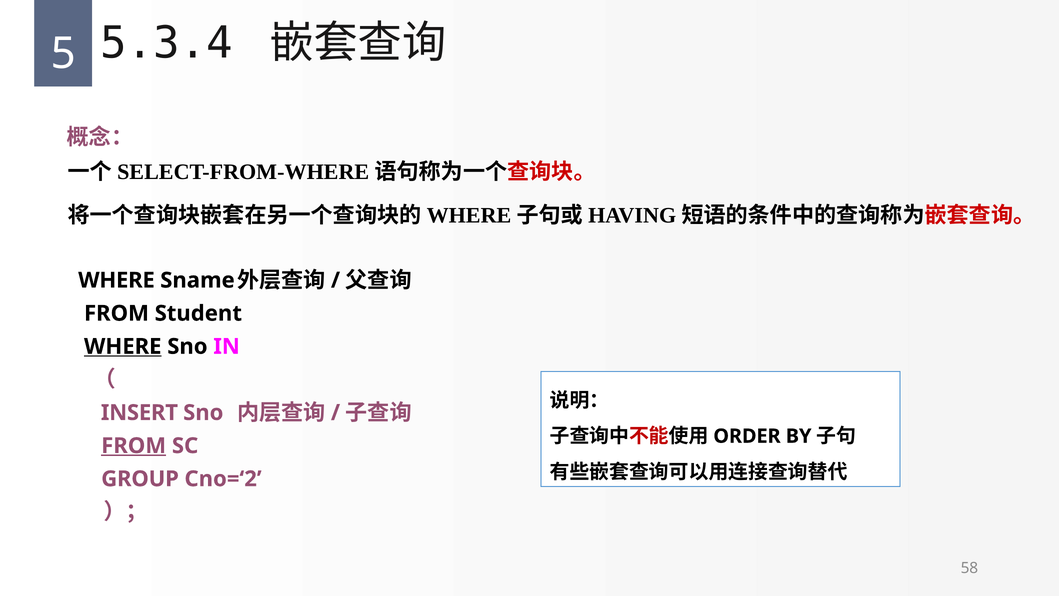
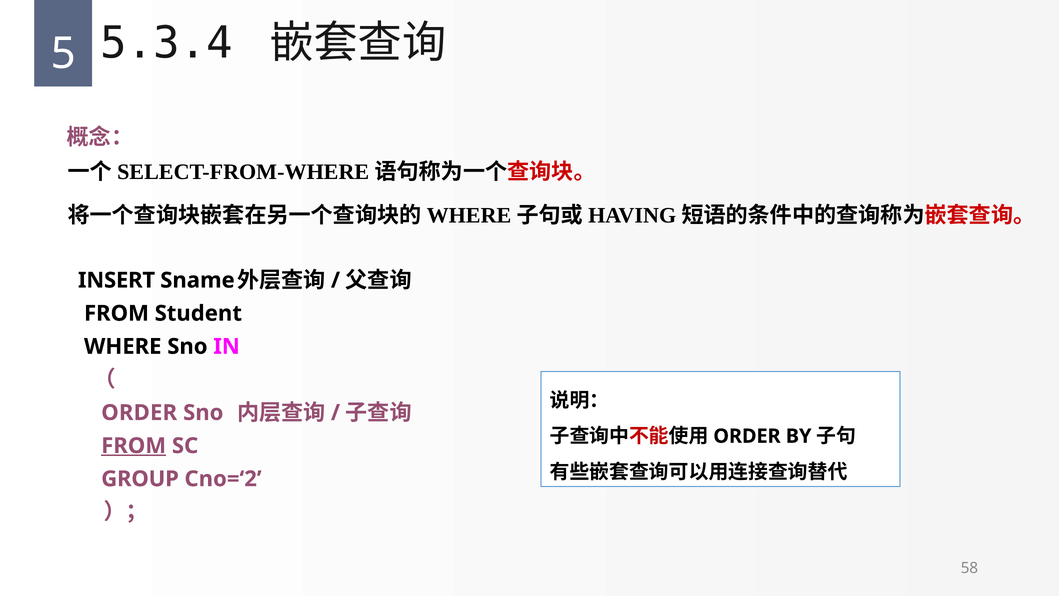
WHERE at (117, 280): WHERE -> INSERT
WHERE at (123, 346) underline: present -> none
INSERT at (139, 413): INSERT -> ORDER
